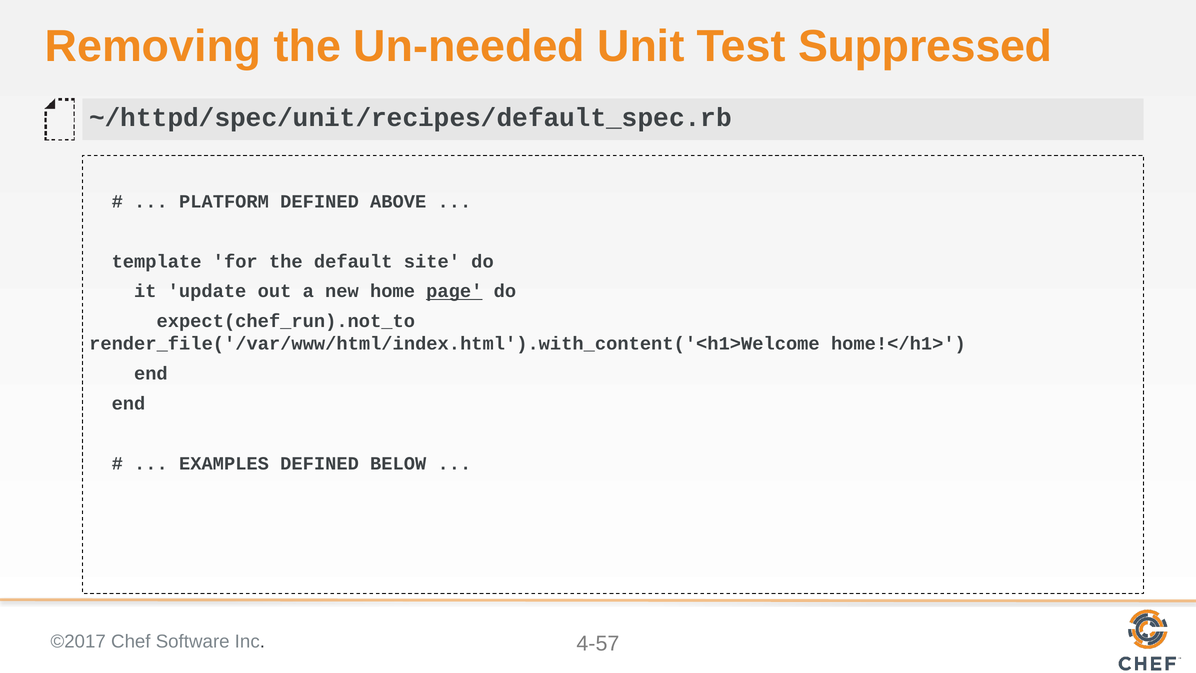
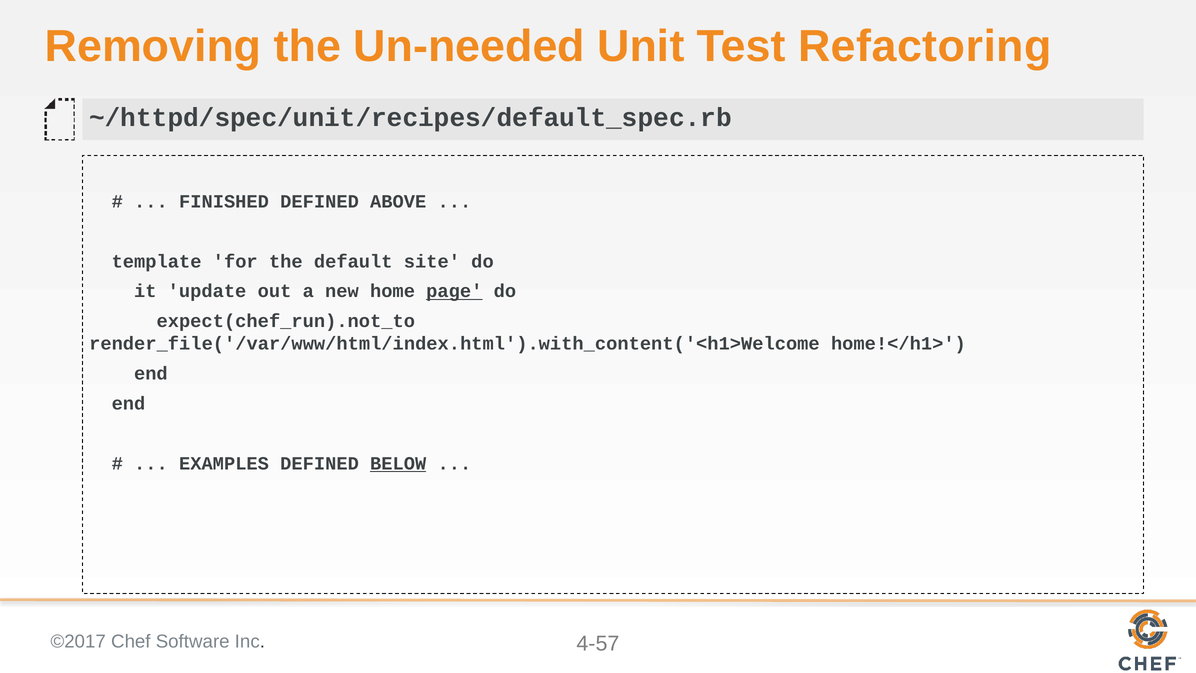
Suppressed: Suppressed -> Refactoring
PLATFORM: PLATFORM -> FINISHED
BELOW underline: none -> present
